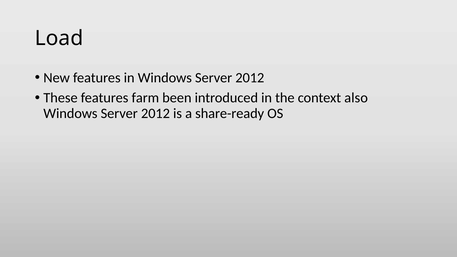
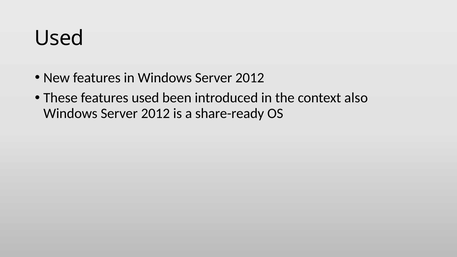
Load at (59, 38): Load -> Used
features farm: farm -> used
